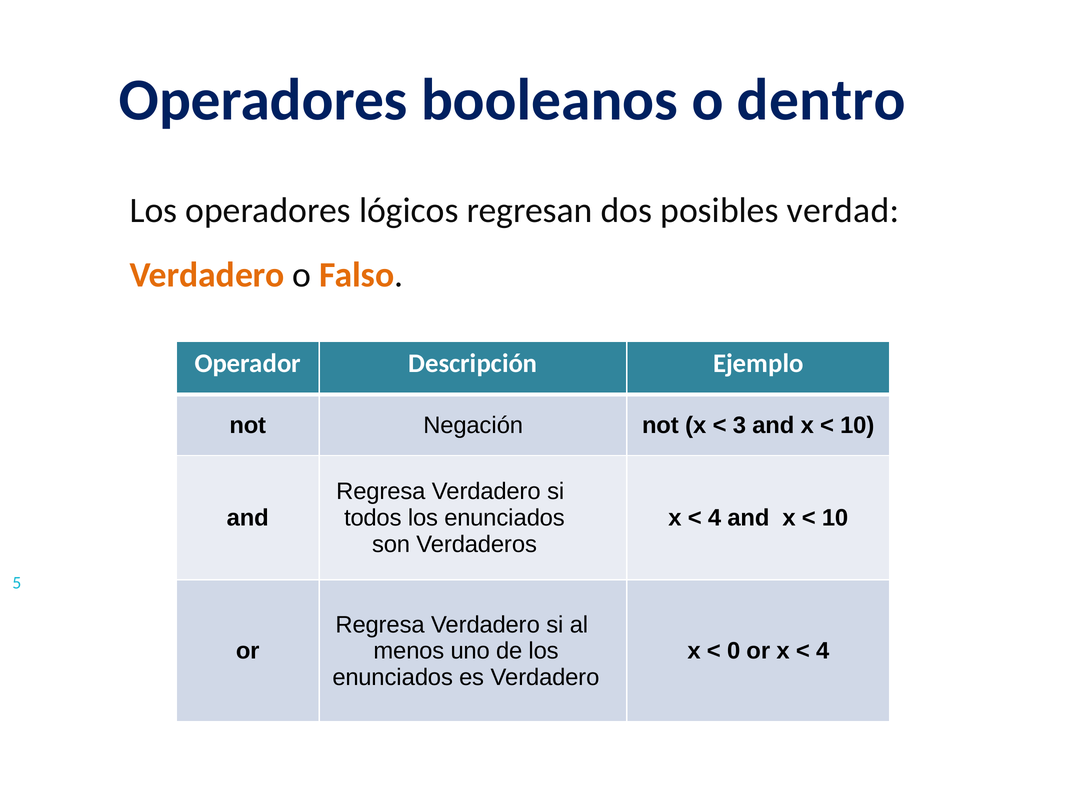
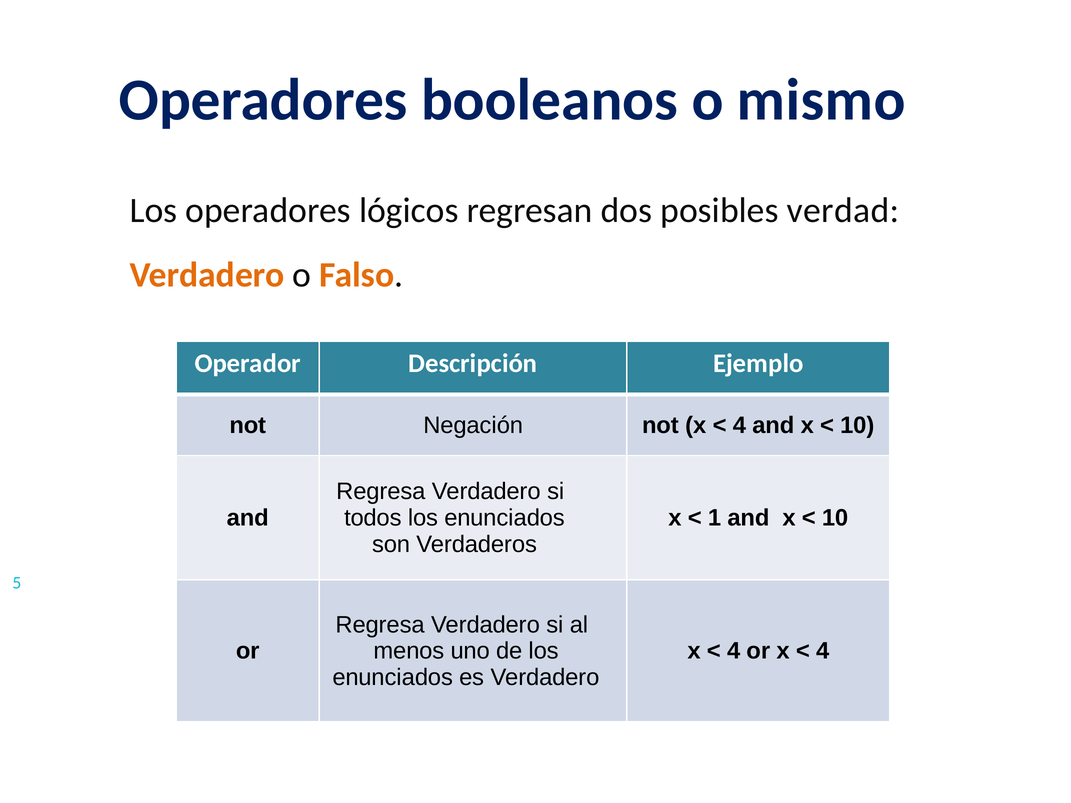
dentro: dentro -> mismo
3 at (739, 425): 3 -> 4
4 at (715, 518): 4 -> 1
0 at (734, 651): 0 -> 4
